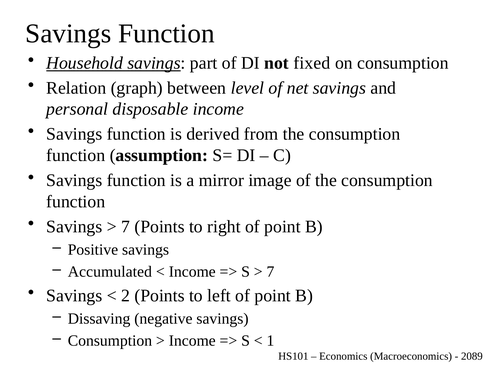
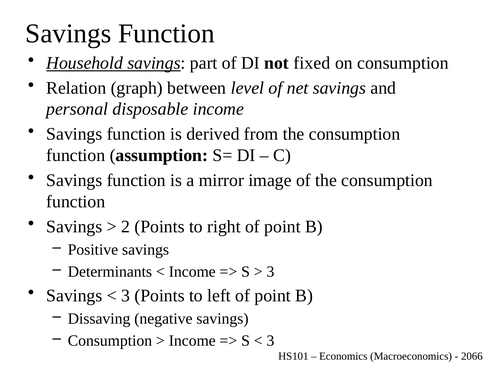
7 at (126, 227): 7 -> 2
Accumulated: Accumulated -> Determinants
7 at (270, 272): 7 -> 3
2 at (126, 296): 2 -> 3
1 at (270, 341): 1 -> 3
2089: 2089 -> 2066
